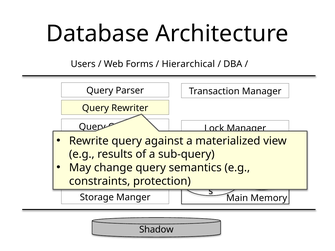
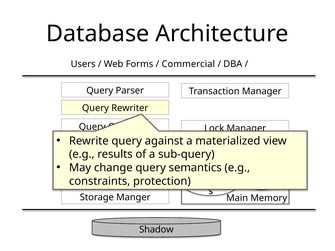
Hierarchical: Hierarchical -> Commercial
